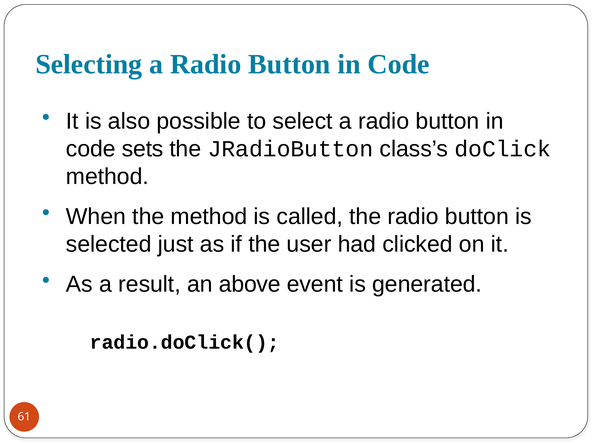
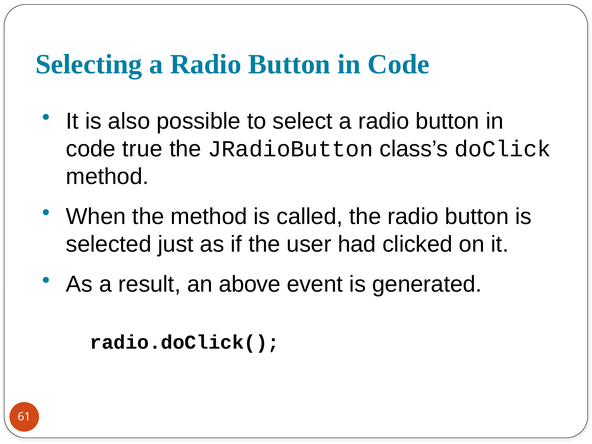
sets: sets -> true
